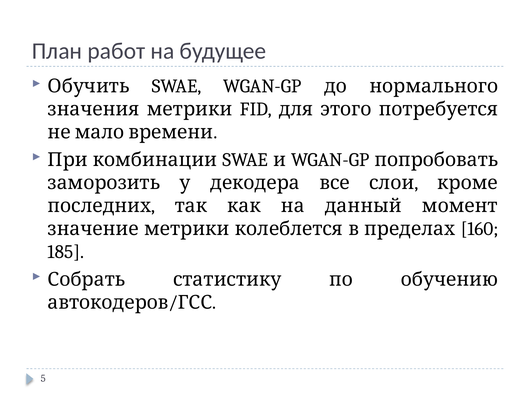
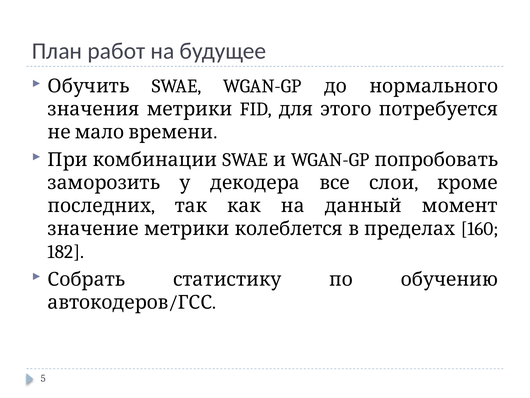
185: 185 -> 182
